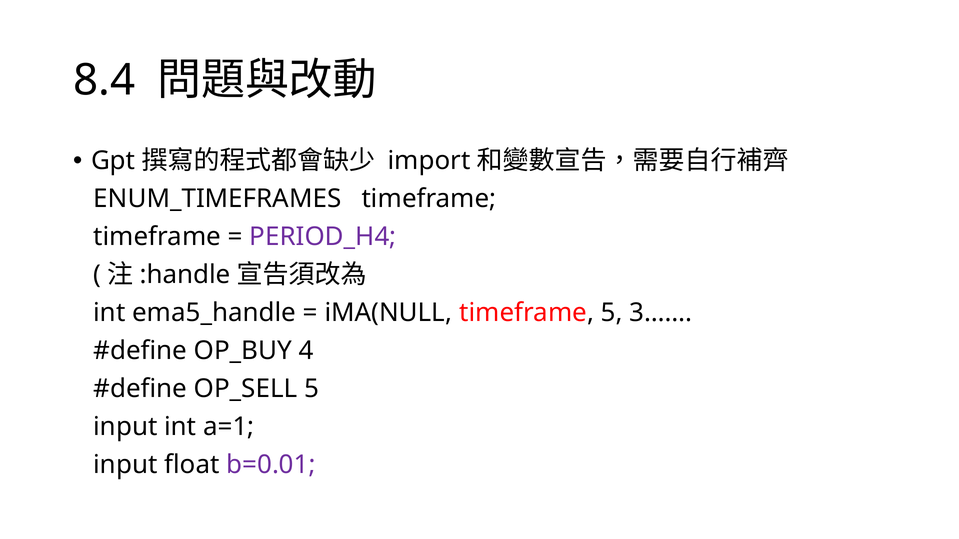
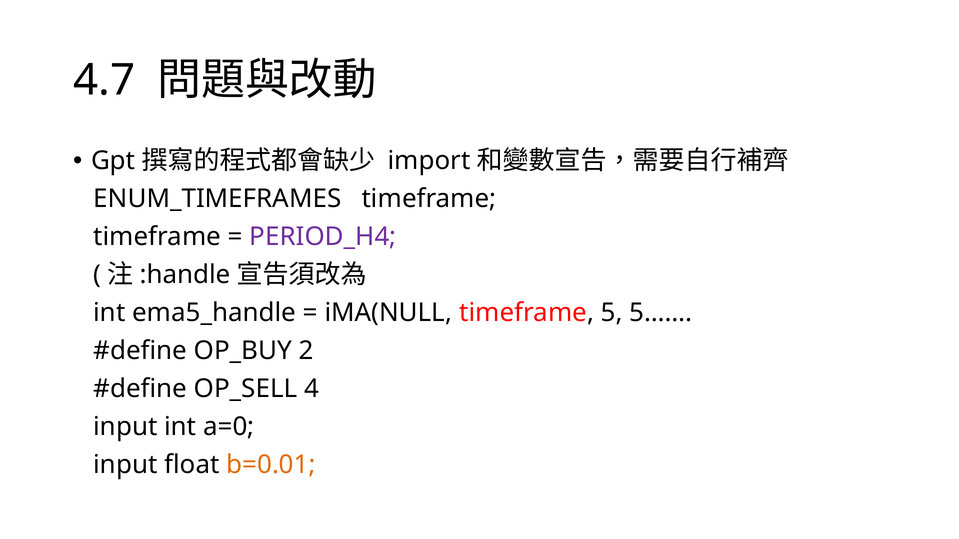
8.4: 8.4 -> 4.7
3……: 3…… -> 5……
4: 4 -> 2
OP_SELL 5: 5 -> 4
a=1: a=1 -> a=0
b=0.01 colour: purple -> orange
